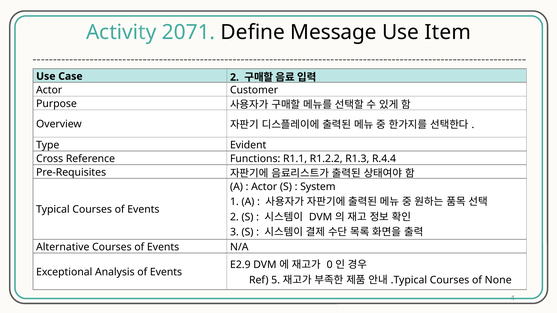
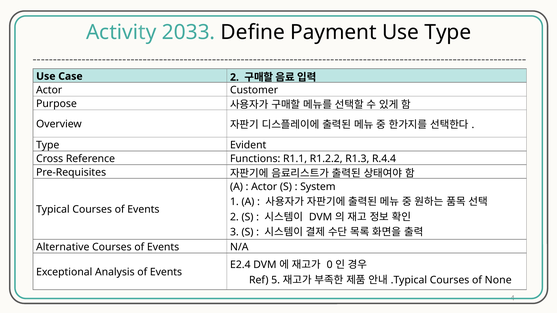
2071: 2071 -> 2033
Message: Message -> Payment
Use Item: Item -> Type
E2.9: E2.9 -> E2.4
